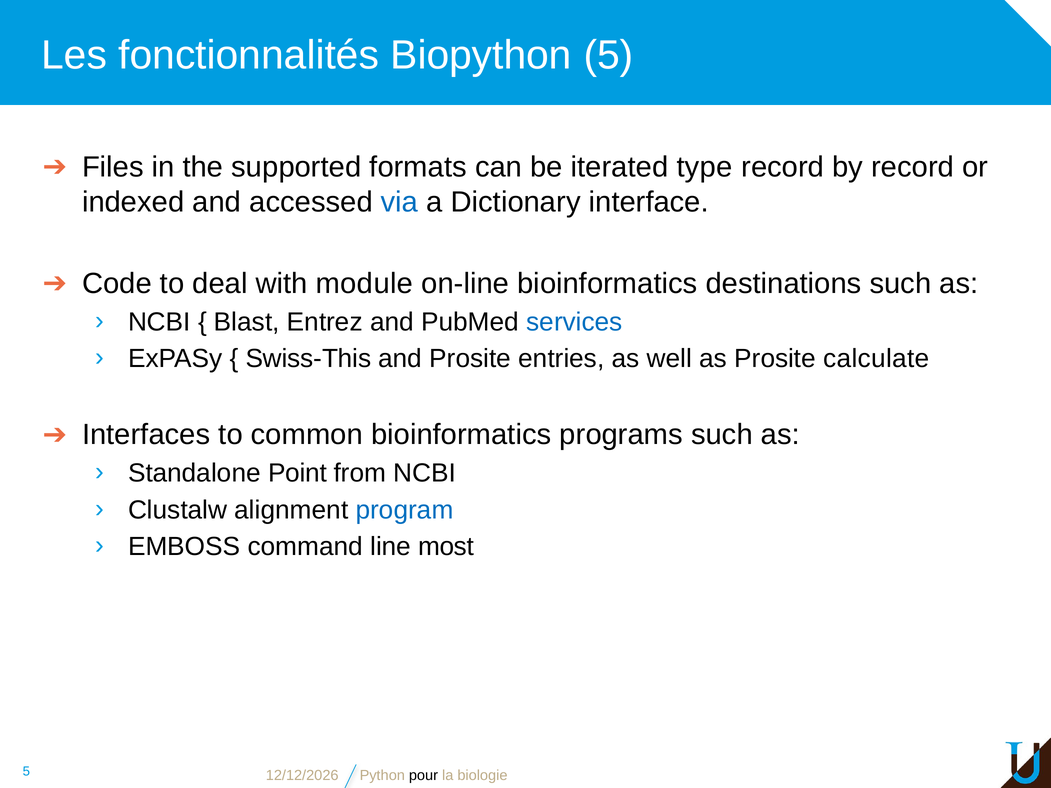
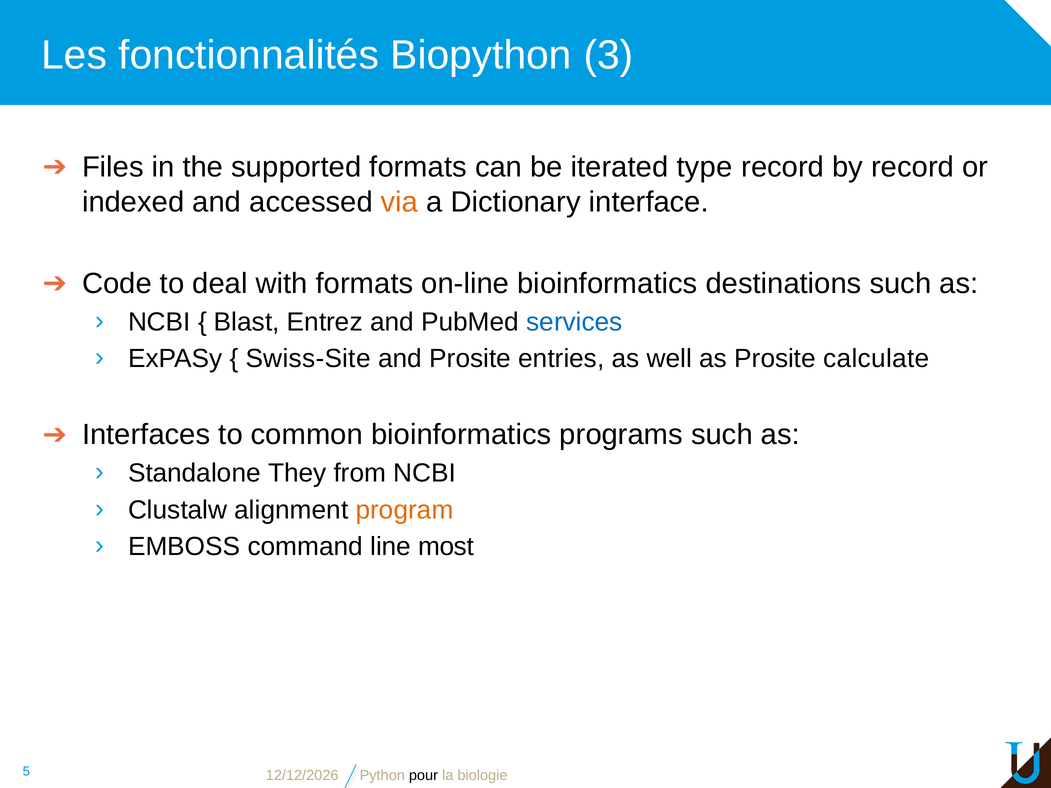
Biopython 5: 5 -> 3
via colour: blue -> orange
with module: module -> formats
Swiss-This: Swiss-This -> Swiss-Site
Point: Point -> They
program colour: blue -> orange
